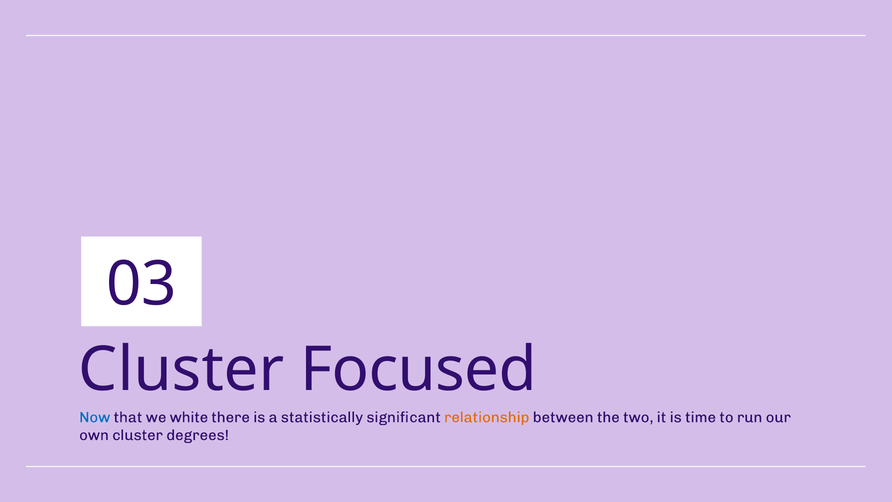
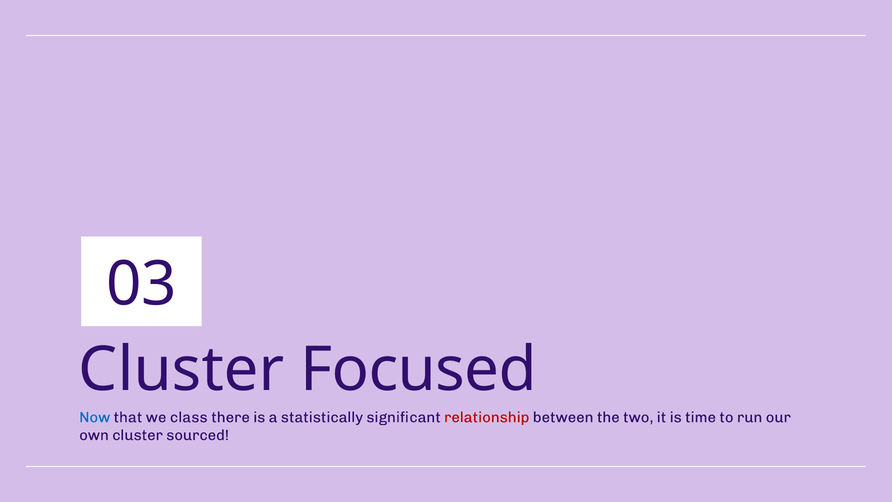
white: white -> class
relationship colour: orange -> red
degrees: degrees -> sourced
